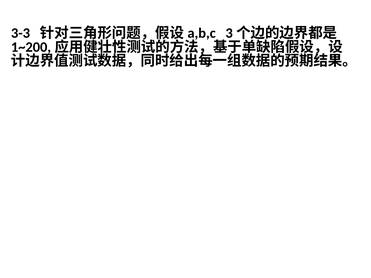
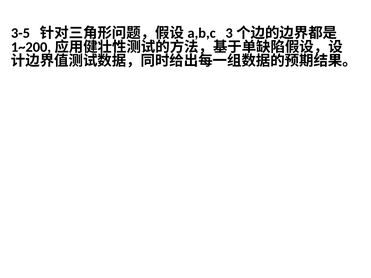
3-3: 3-3 -> 3-5
